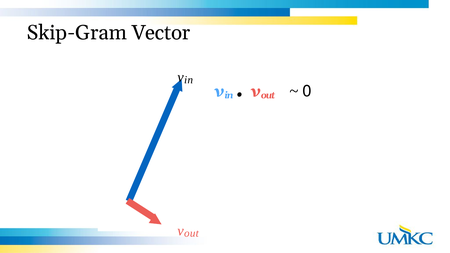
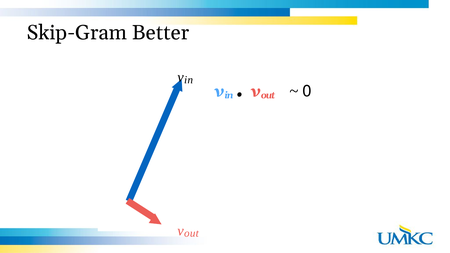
Vector: Vector -> Better
